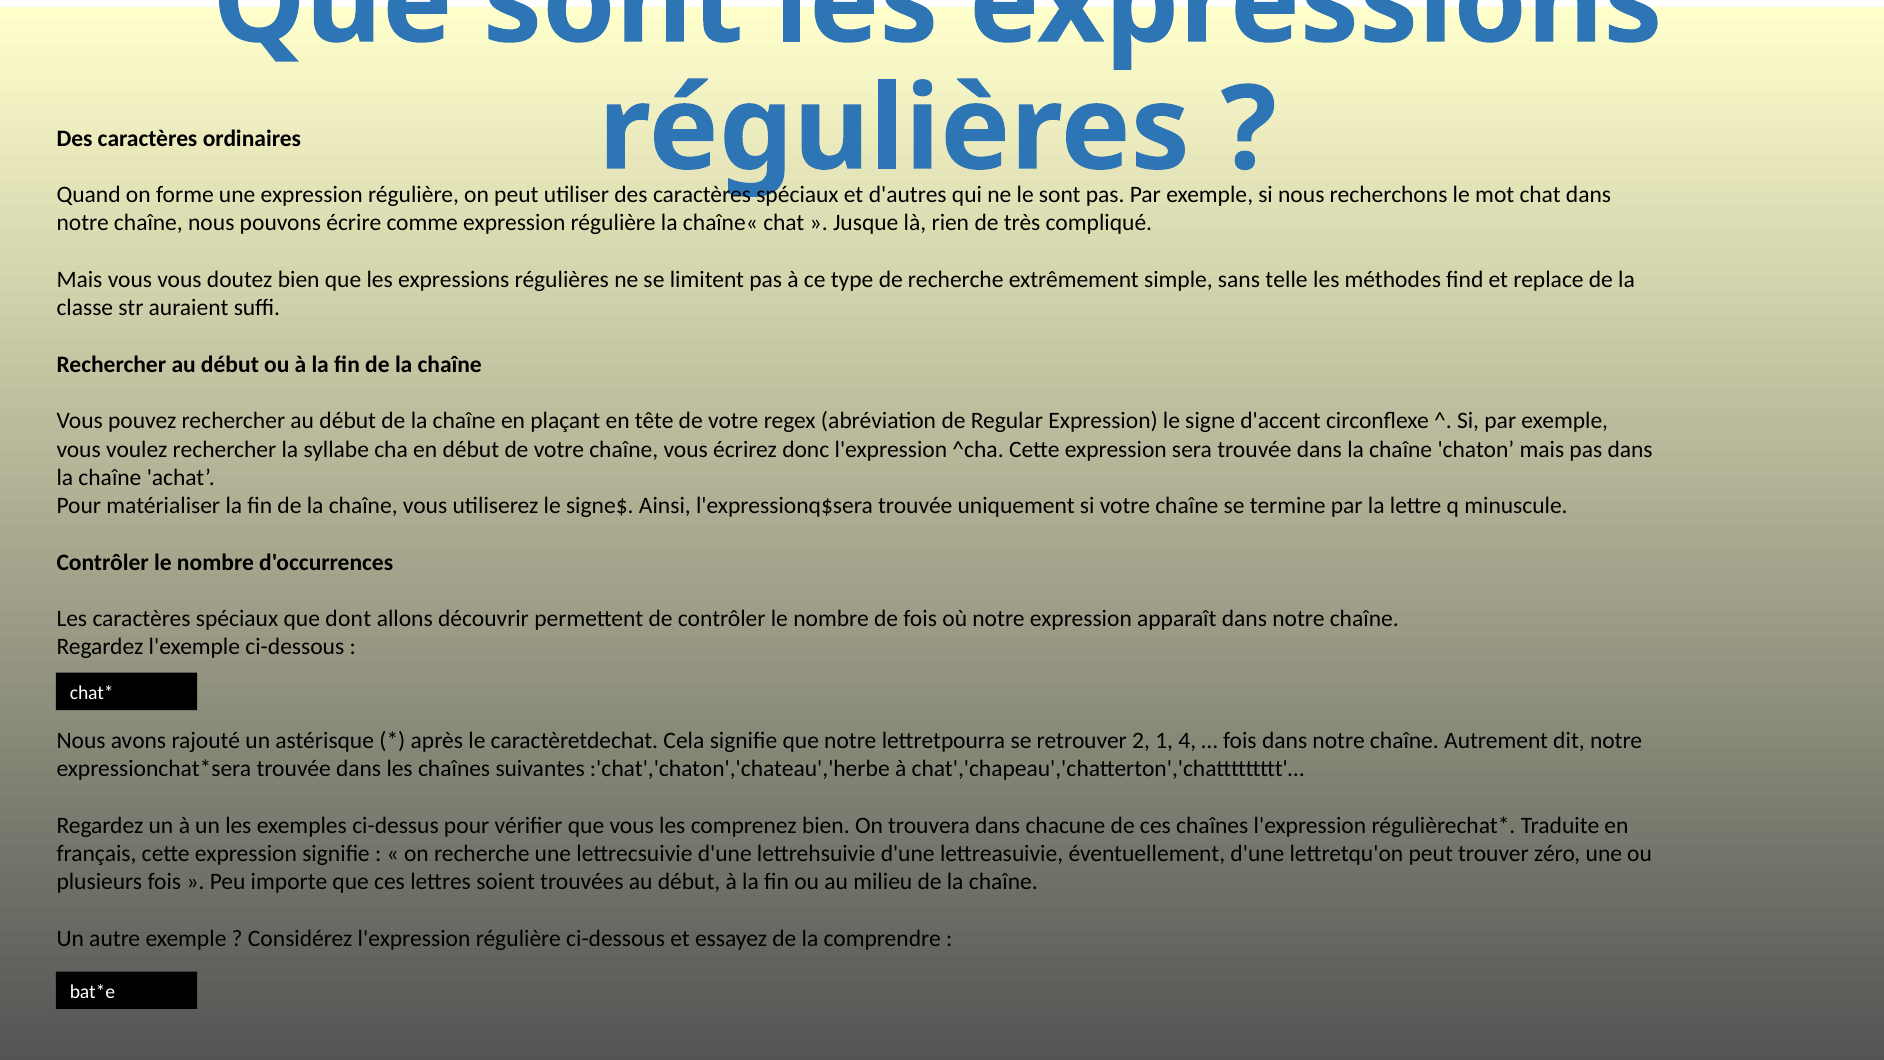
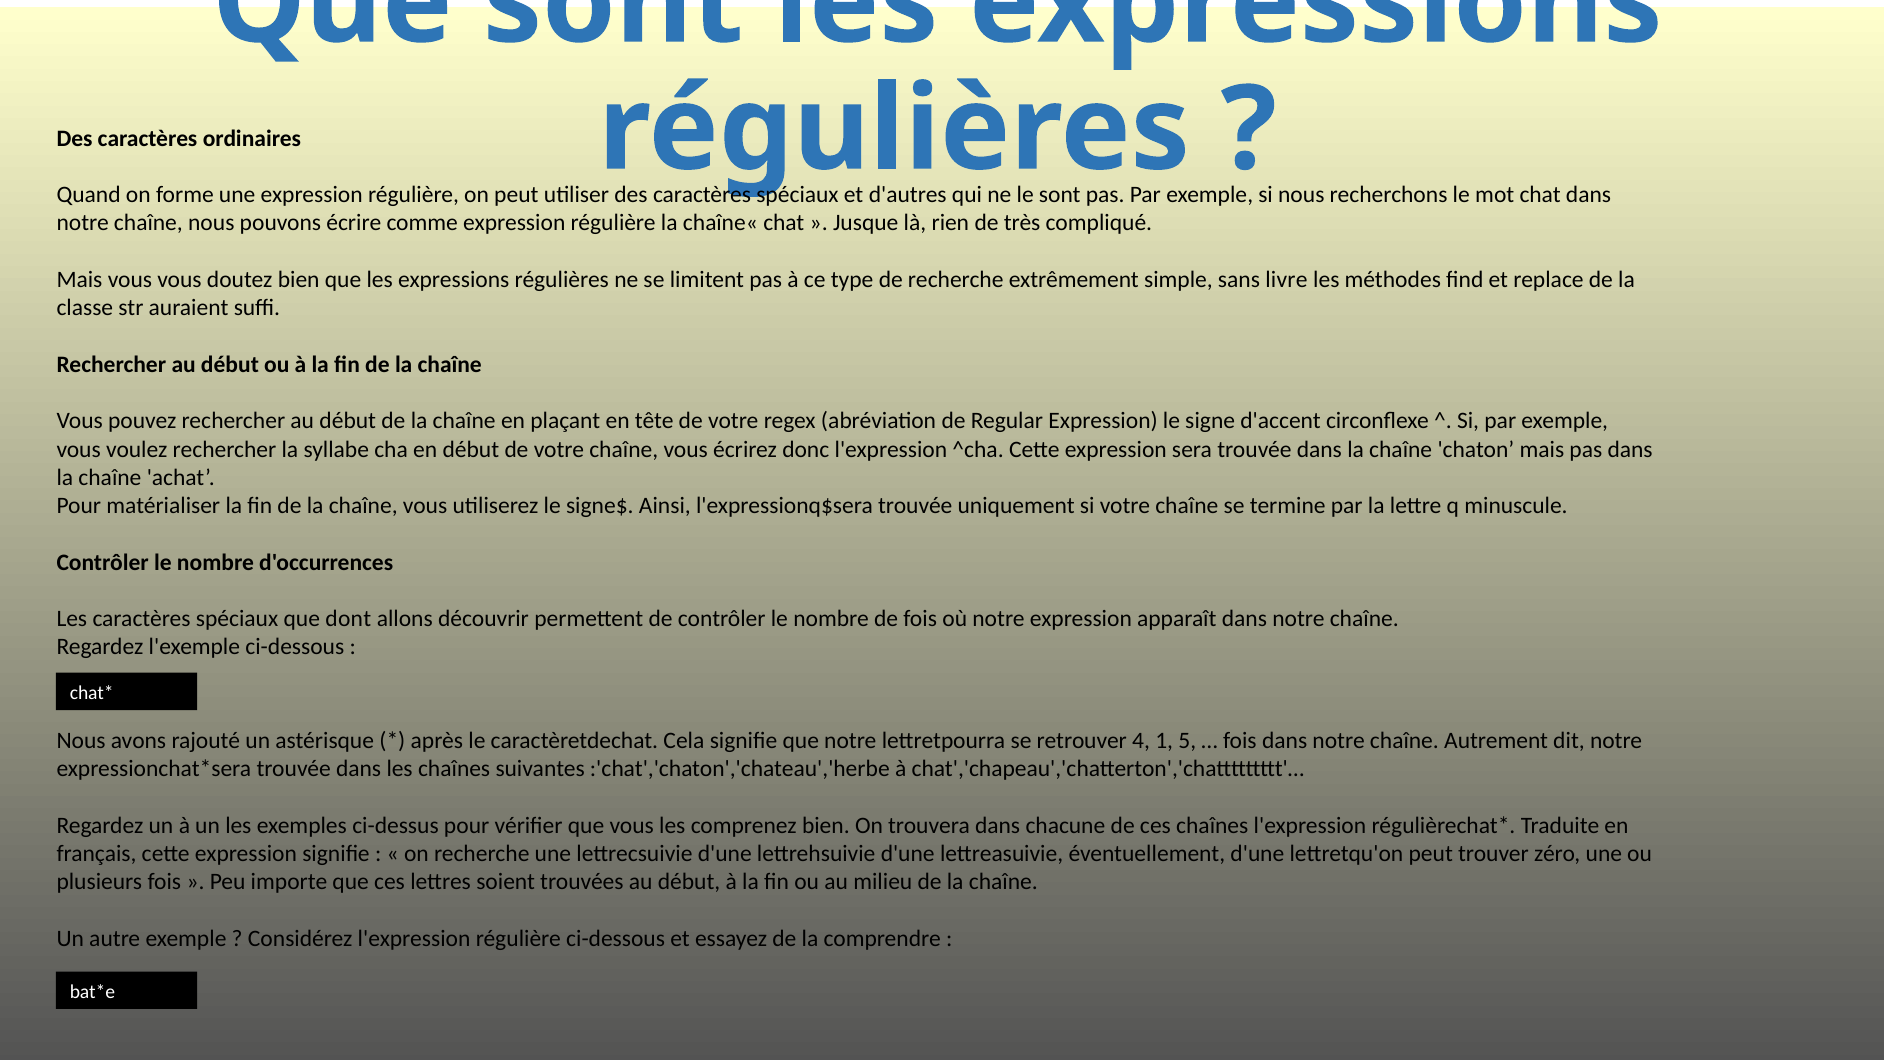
telle: telle -> livre
2: 2 -> 4
4: 4 -> 5
